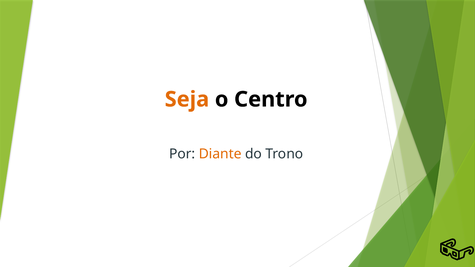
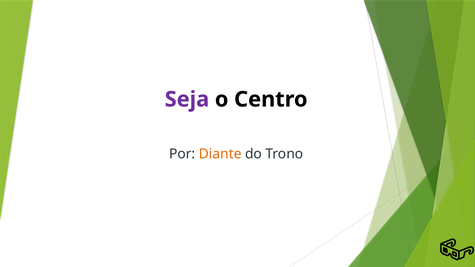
Seja colour: orange -> purple
